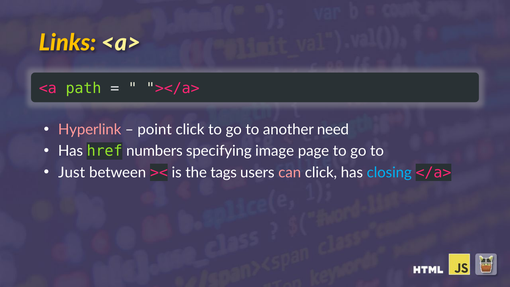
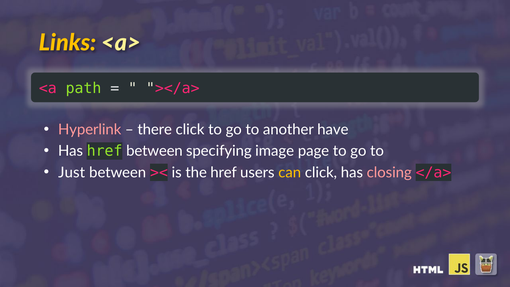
point: point -> there
need: need -> have
href numbers: numbers -> between
the tags: tags -> href
can colour: pink -> yellow
closing colour: light blue -> pink
